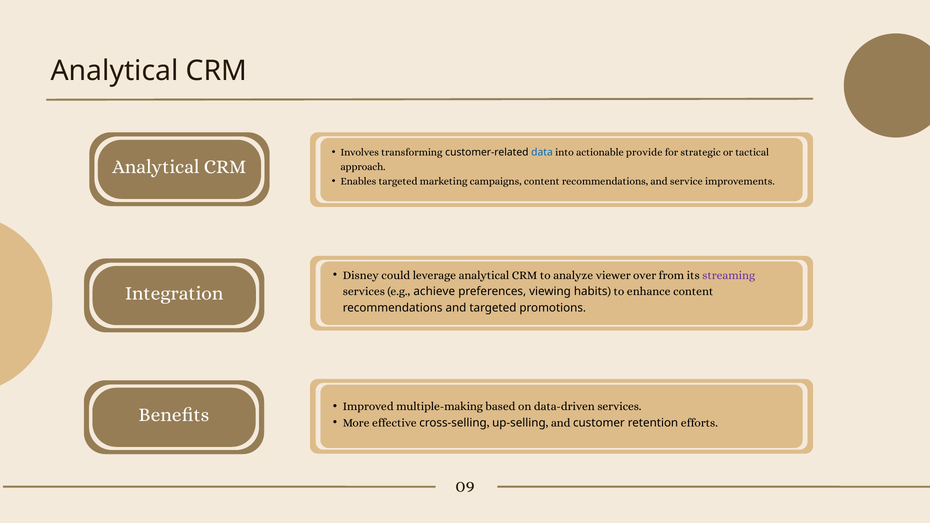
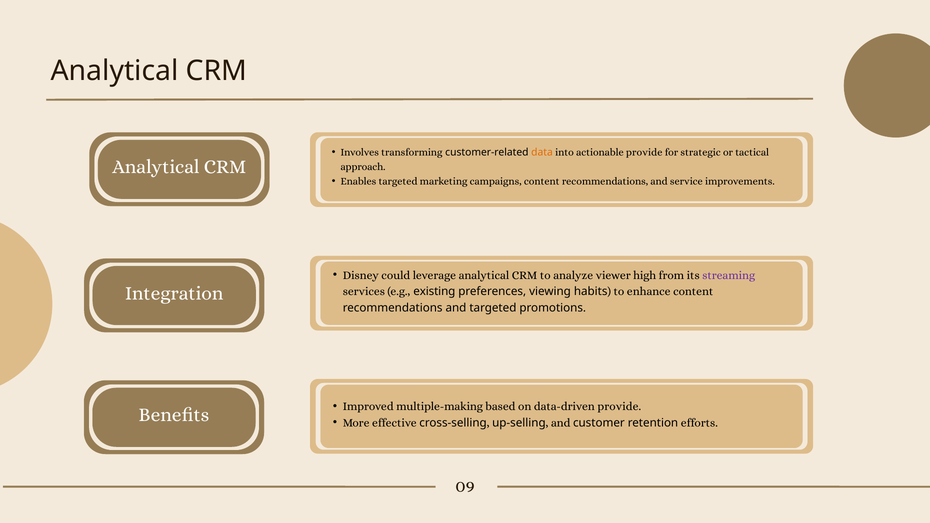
data colour: blue -> orange
over: over -> high
achieve: achieve -> existing
data-driven services: services -> provide
